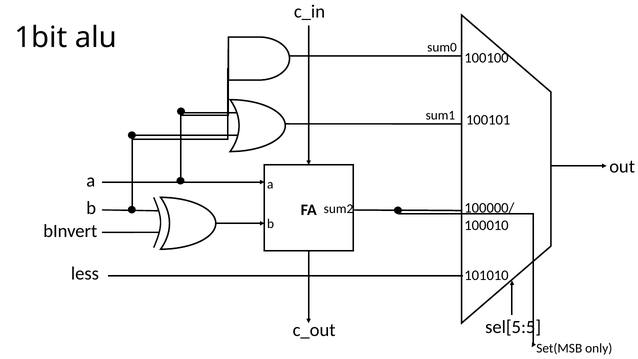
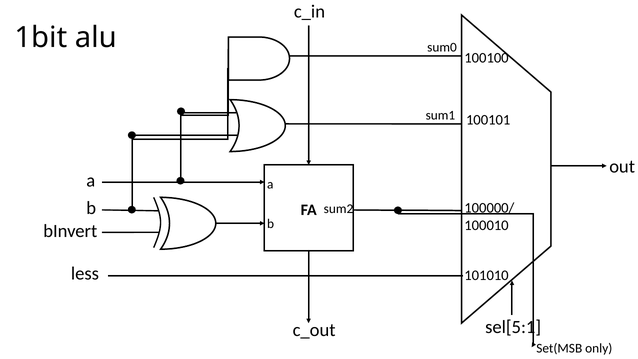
sel[5:5: sel[5:5 -> sel[5:1
